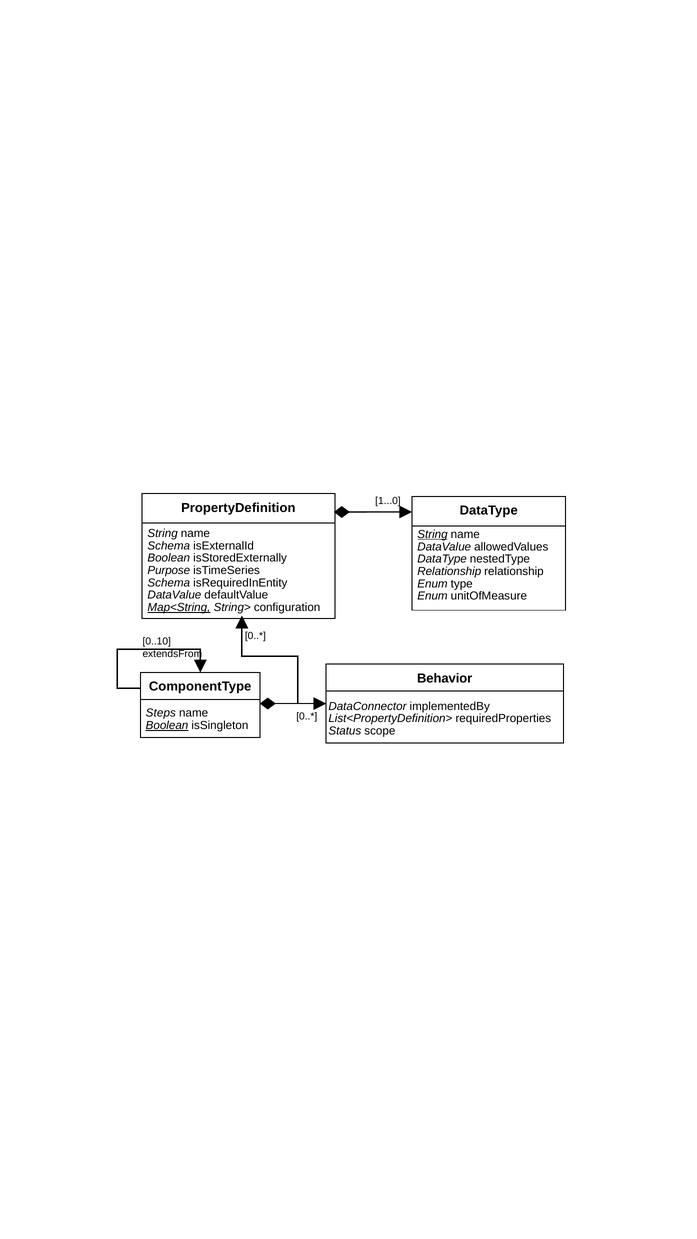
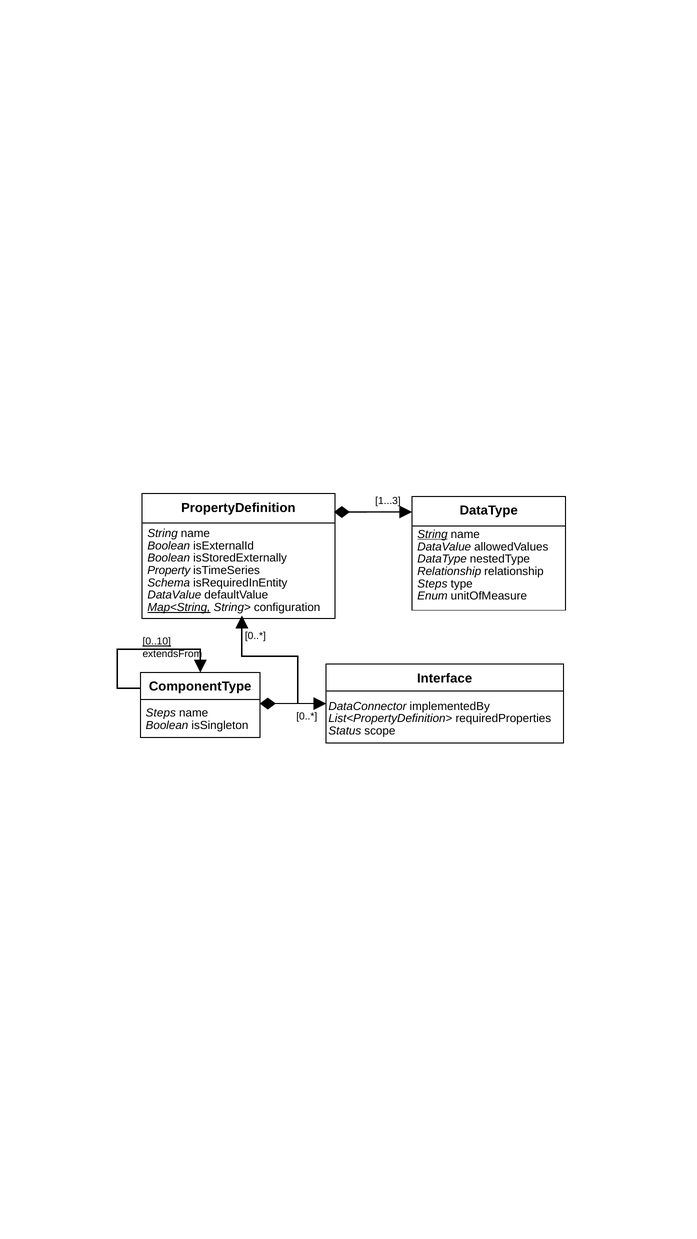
1...0: 1...0 -> 1...3
Schema at (169, 546): Schema -> Boolean
Purpose: Purpose -> Property
Enum at (432, 584): Enum -> Steps
0..10 underline: none -> present
Behavior: Behavior -> Interface
Boolean at (167, 726) underline: present -> none
